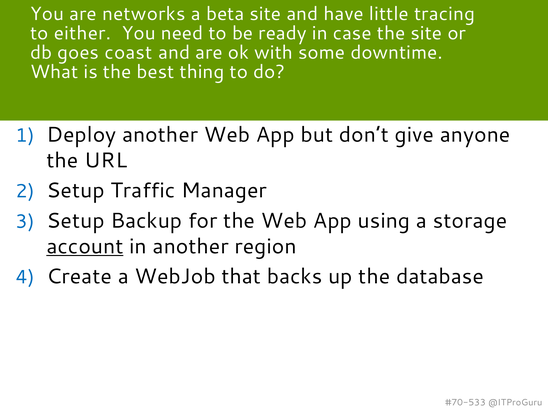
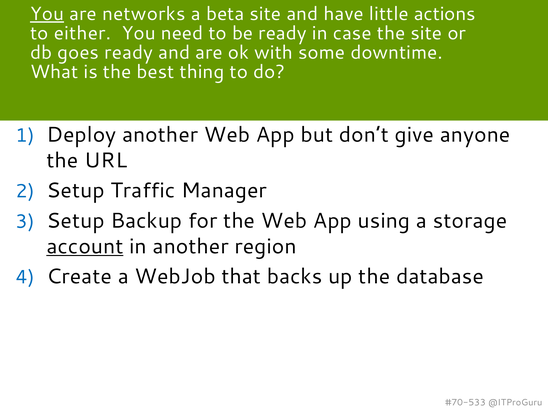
You at (47, 14) underline: none -> present
tracing: tracing -> actions
goes coast: coast -> ready
